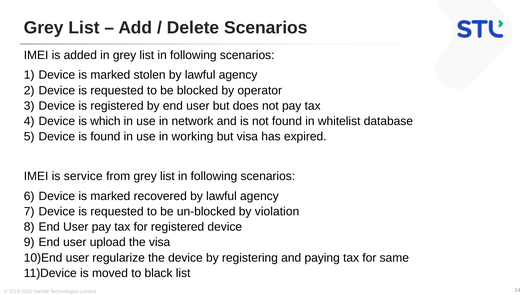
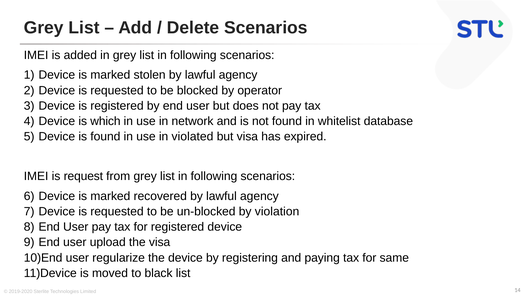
working: working -> violated
service: service -> request
